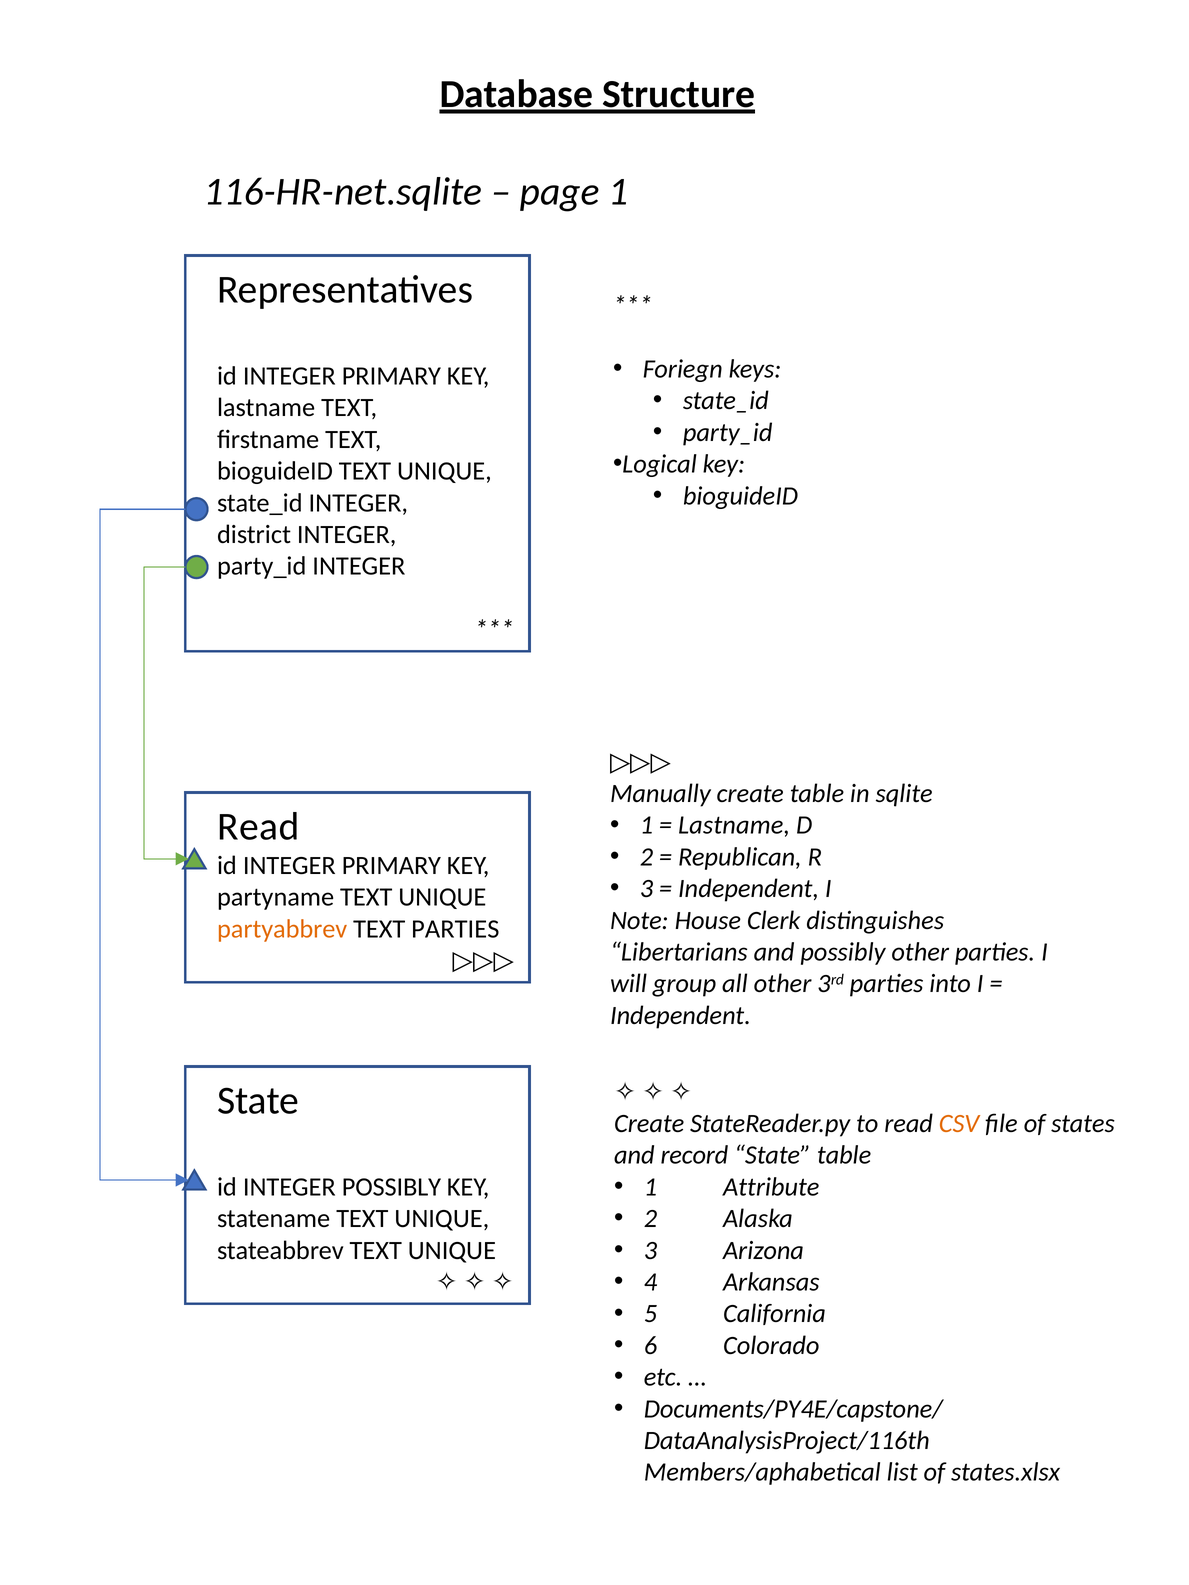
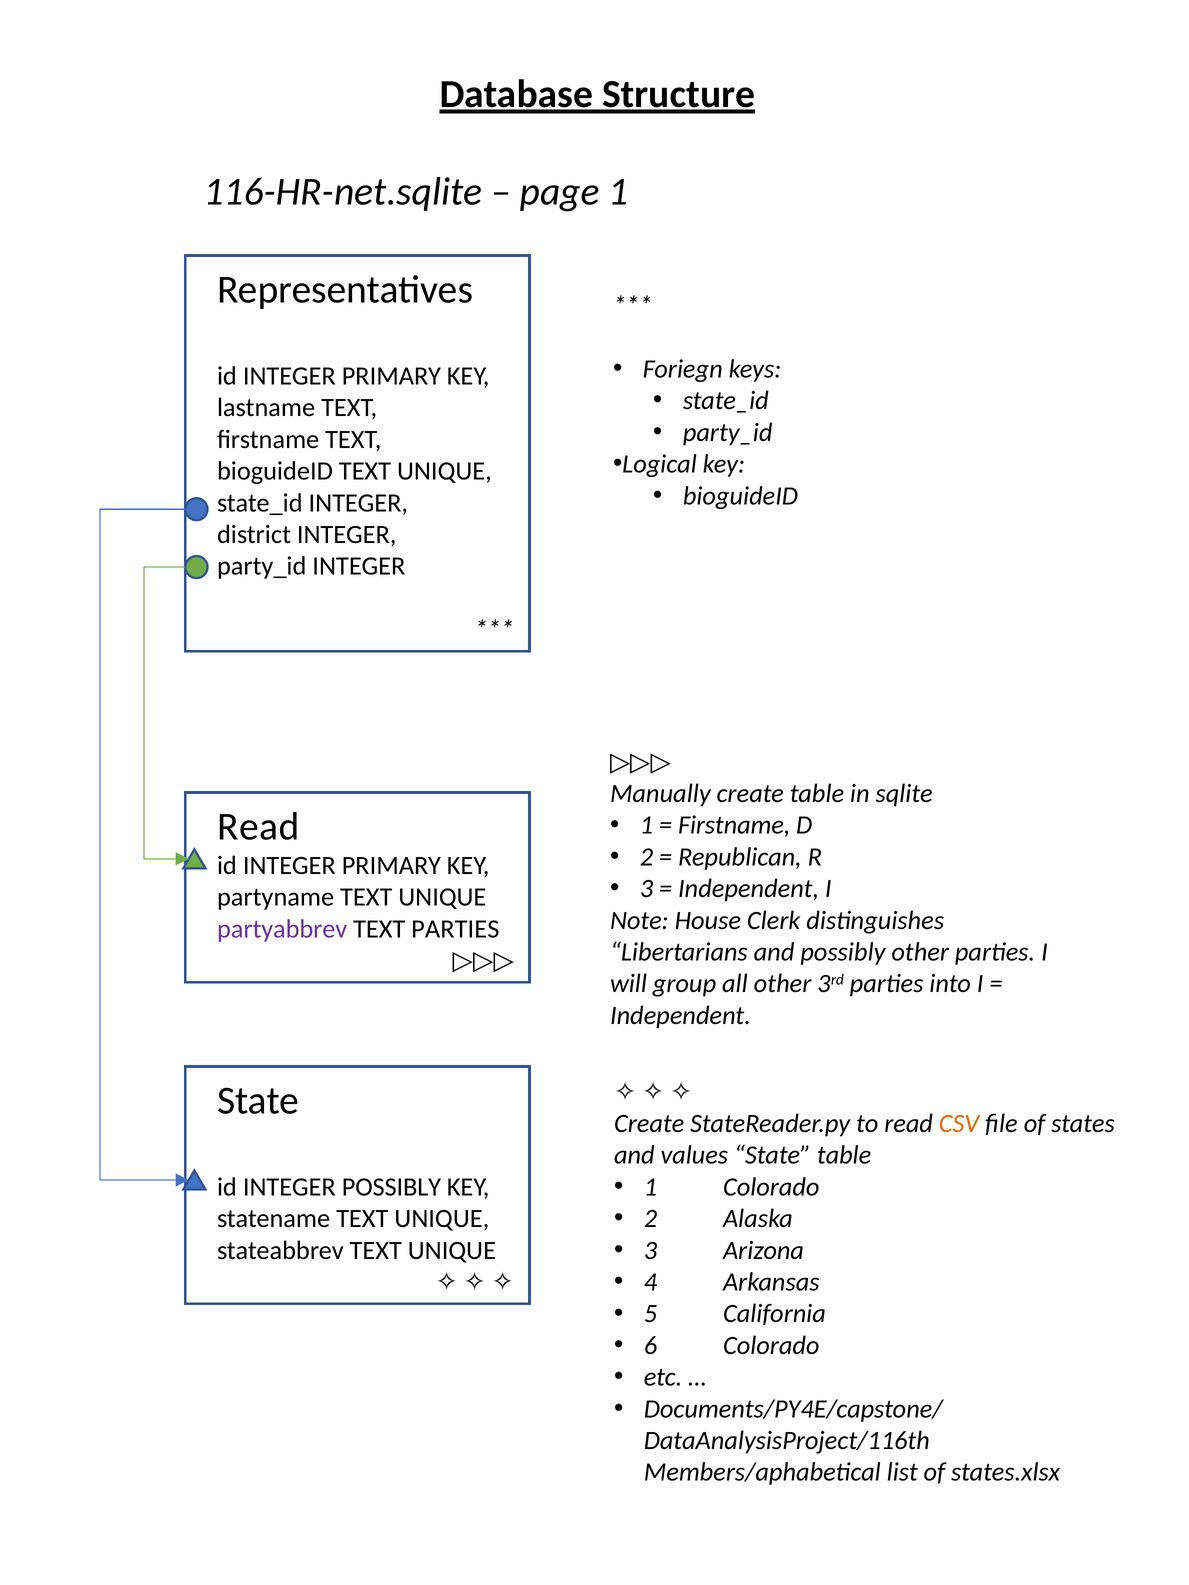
Lastname at (734, 825): Lastname -> Firstname
partyabbrev colour: orange -> purple
record: record -> values
1 Attribute: Attribute -> Colorado
